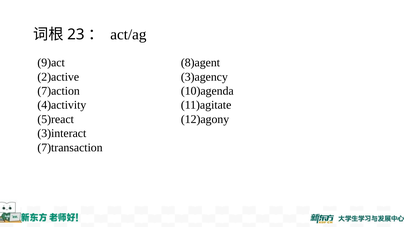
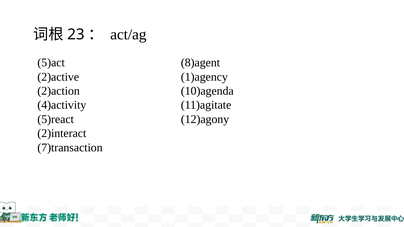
9)act: 9)act -> 5)act
3)agency: 3)agency -> 1)agency
7)action: 7)action -> 2)action
3)interact: 3)interact -> 2)interact
